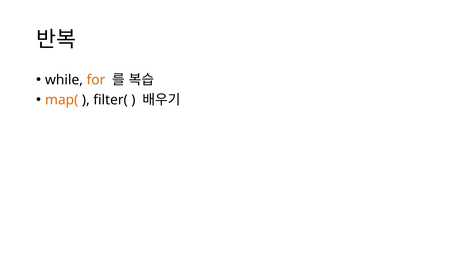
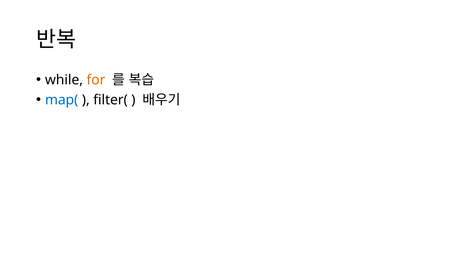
map( colour: orange -> blue
